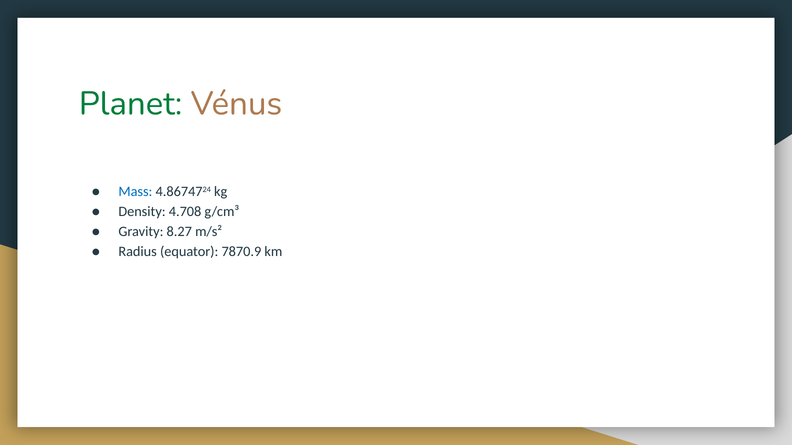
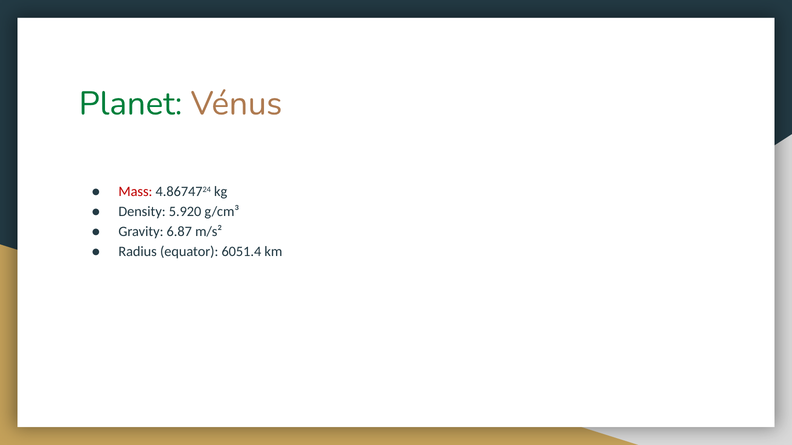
Mass colour: blue -> red
4.708: 4.708 -> 5.920
8.27: 8.27 -> 6.87
7870.9: 7870.9 -> 6051.4
